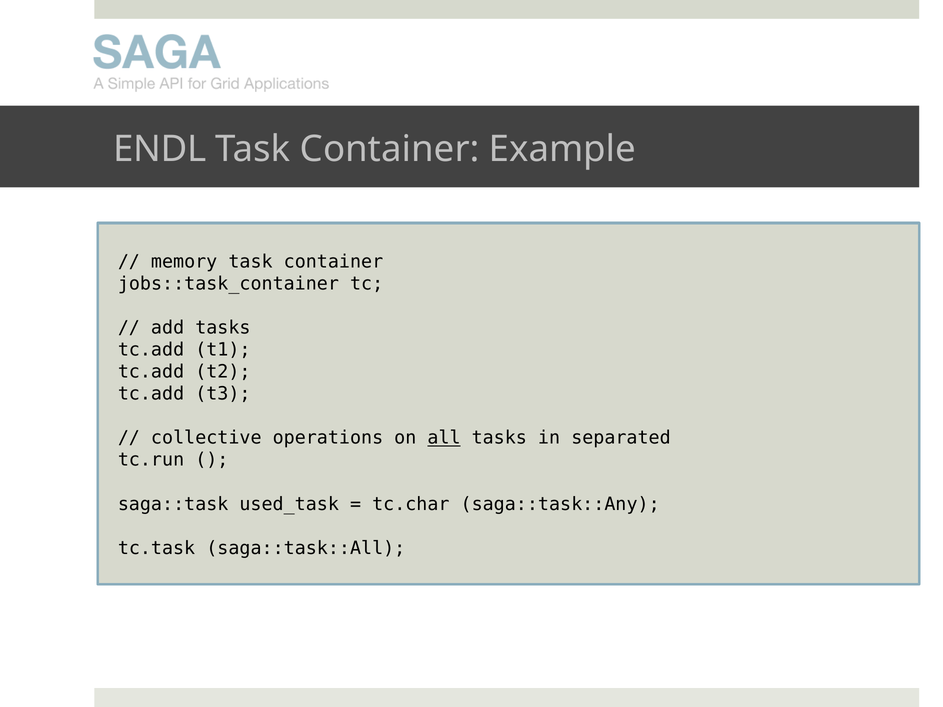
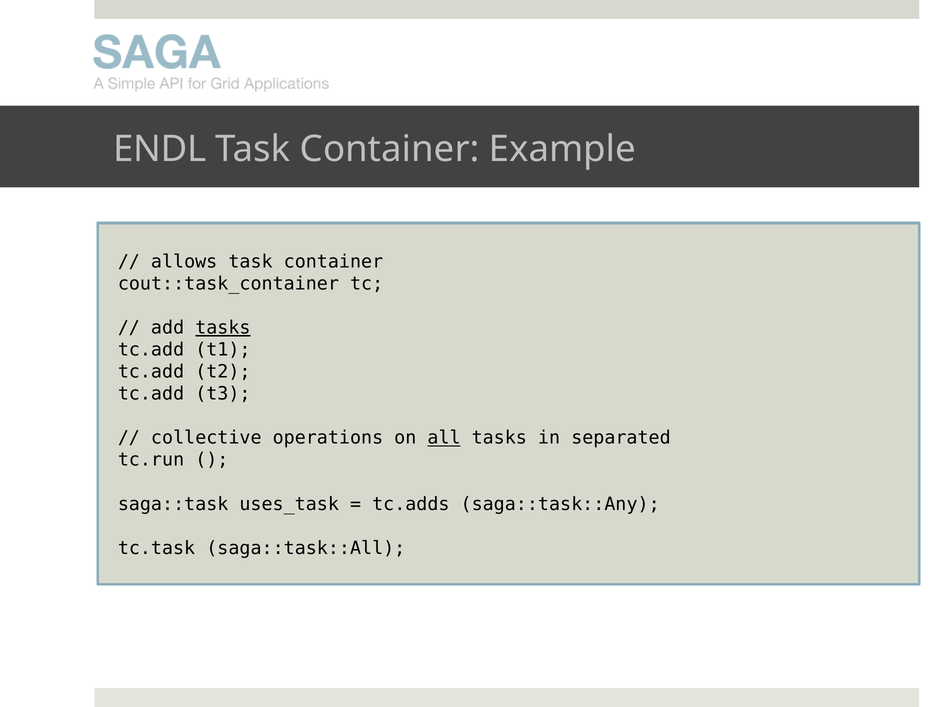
memory: memory -> allows
jobs::task_container: jobs::task_container -> cout::task_container
tasks at (223, 328) underline: none -> present
used_task: used_task -> uses_task
tc.char: tc.char -> tc.adds
